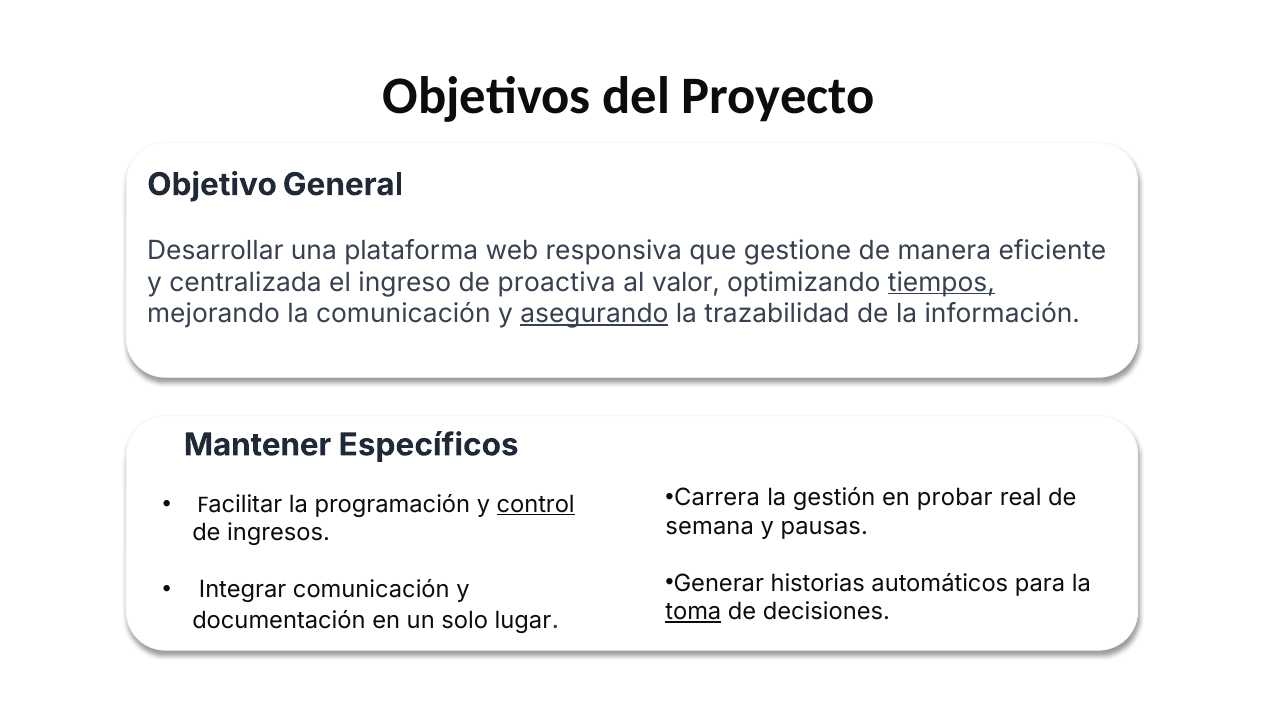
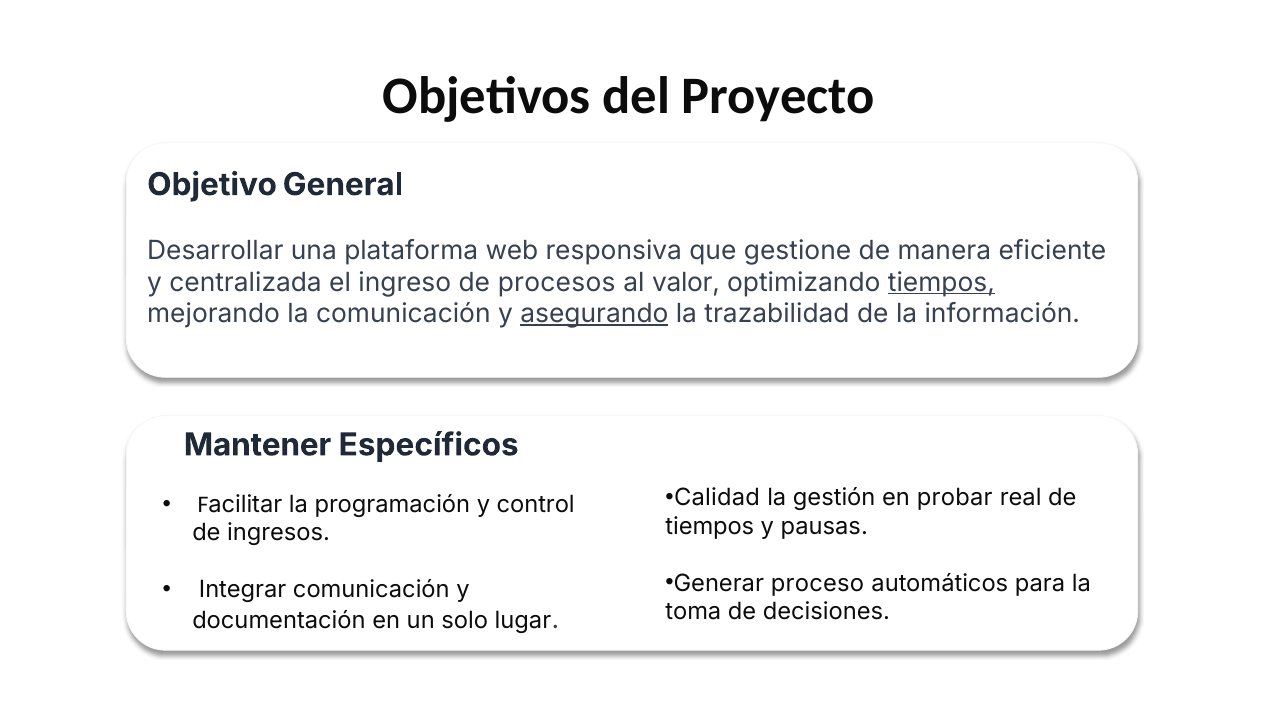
proactiva: proactiva -> procesos
Carrera: Carrera -> Calidad
control underline: present -> none
semana at (710, 527): semana -> tiempos
historias: historias -> proceso
toma underline: present -> none
